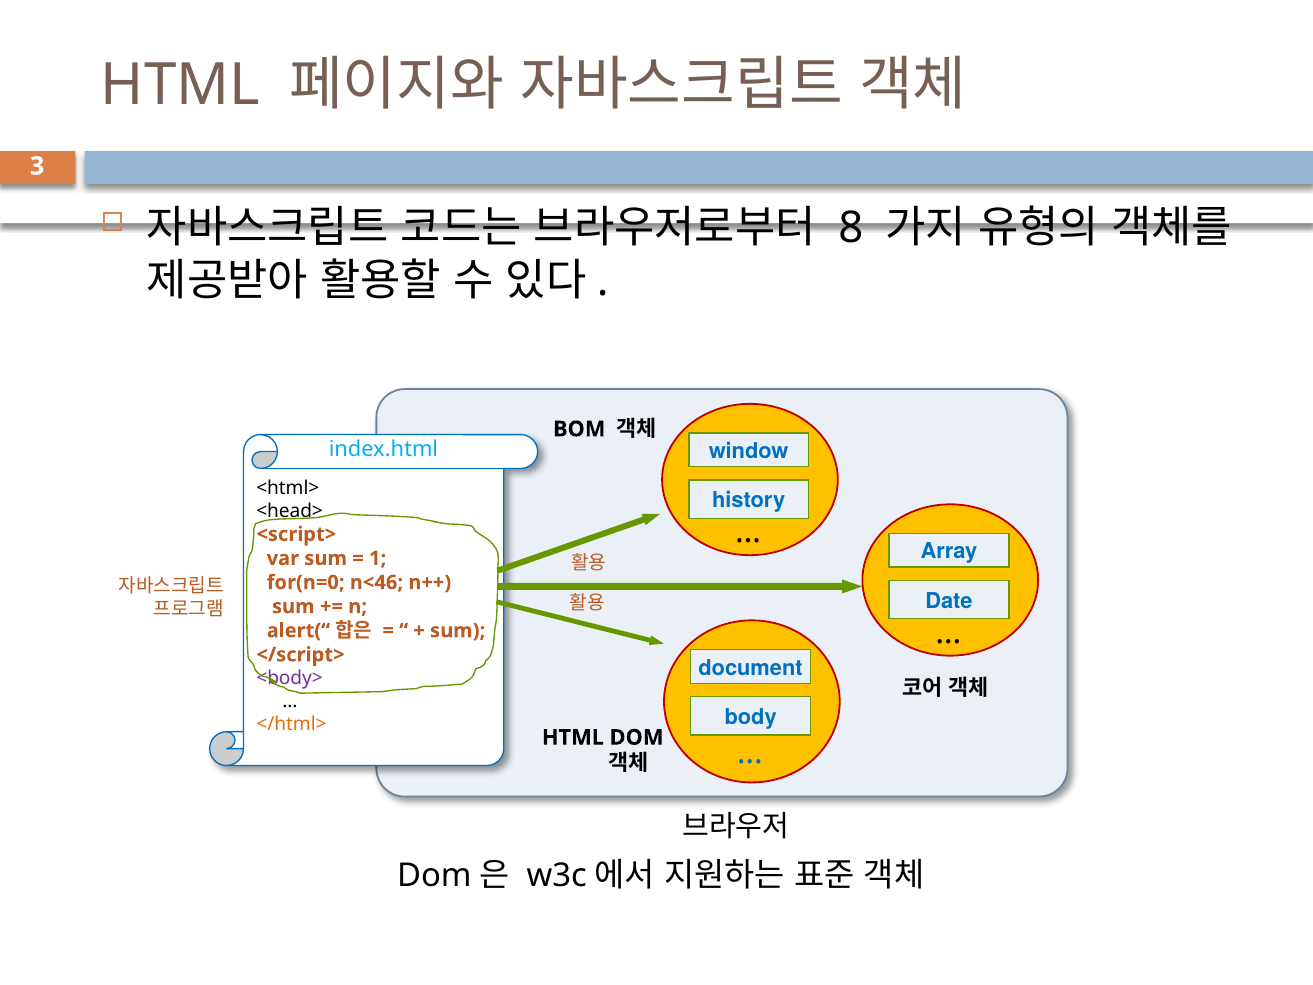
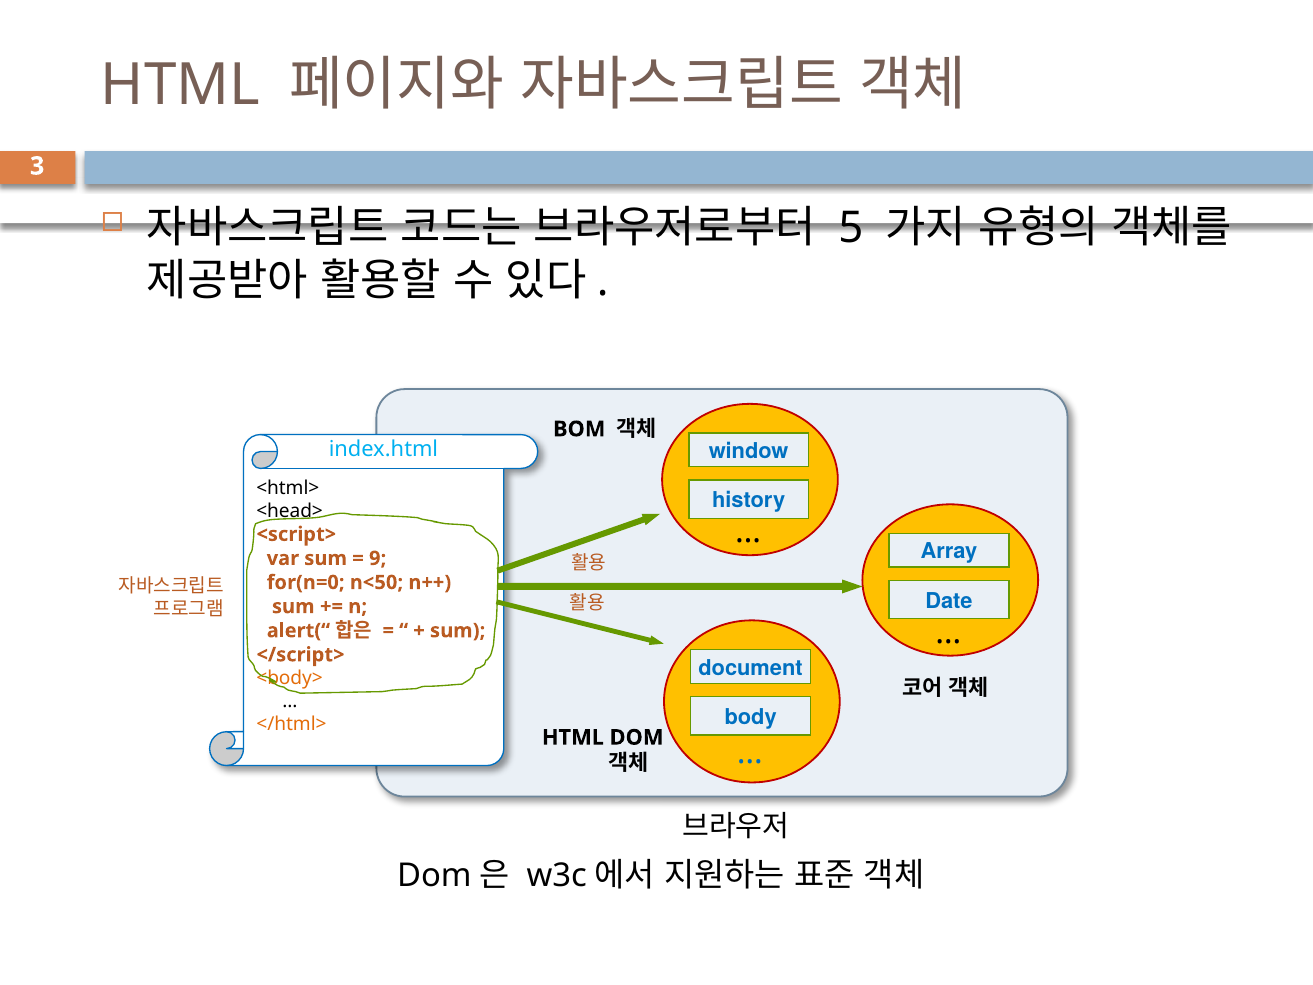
8: 8 -> 5
1: 1 -> 9
n<46: n<46 -> n<50
<body> colour: purple -> orange
